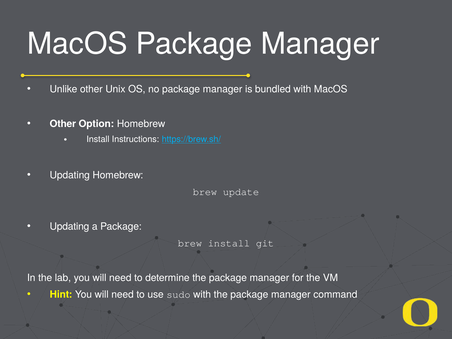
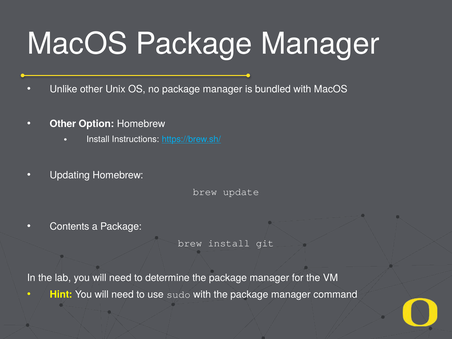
Updating at (69, 226): Updating -> Contents
